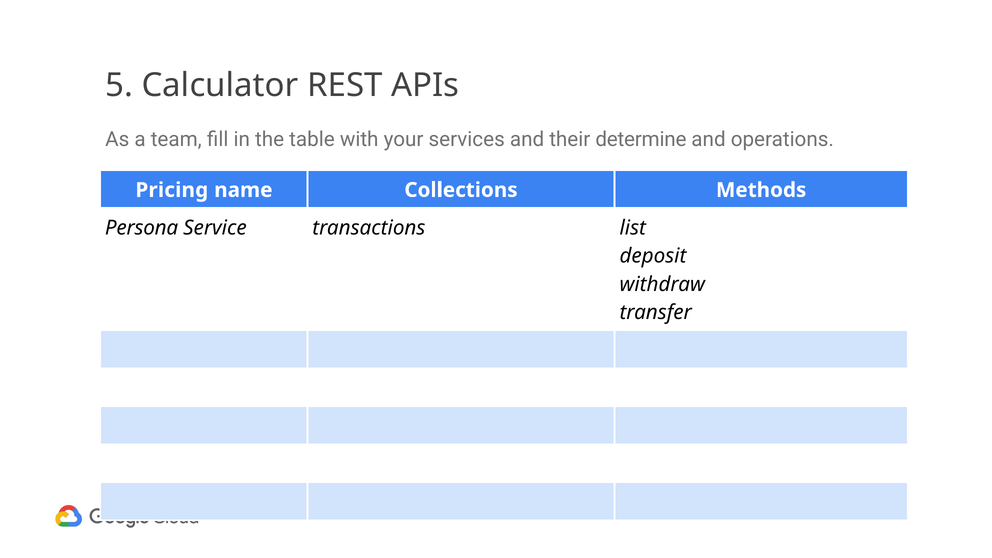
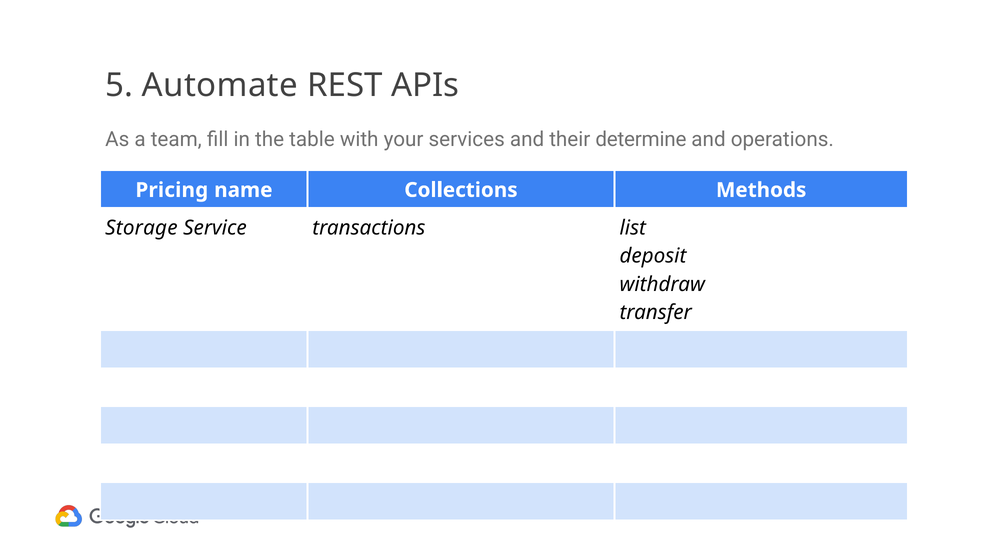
Calculator: Calculator -> Automate
Persona: Persona -> Storage
